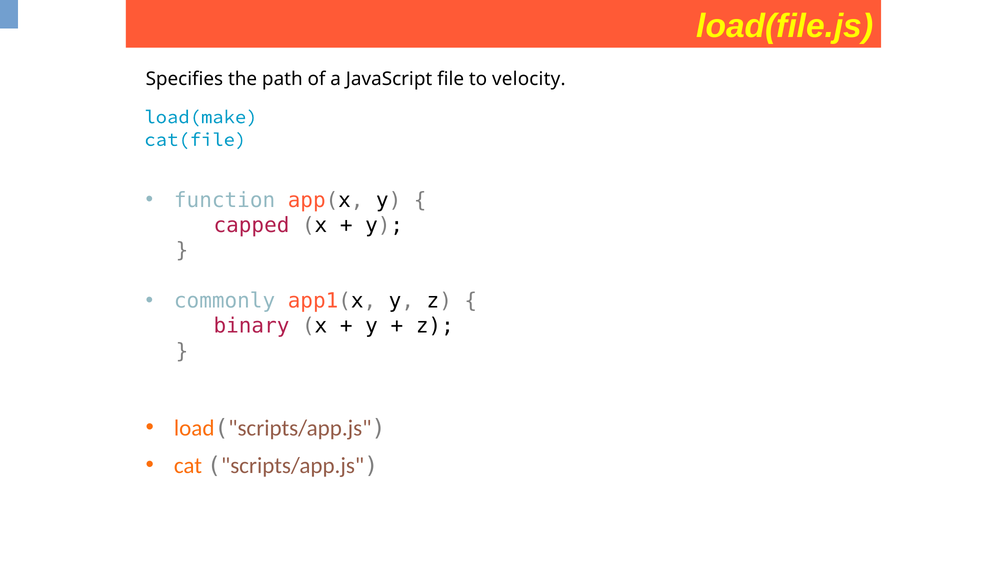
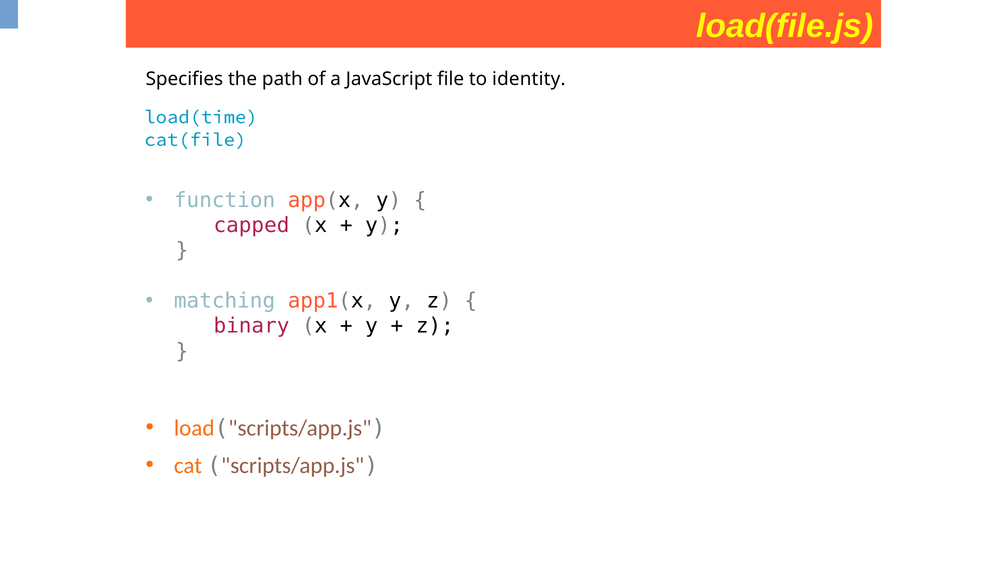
velocity: velocity -> identity
load(make: load(make -> load(time
commonly: commonly -> matching
